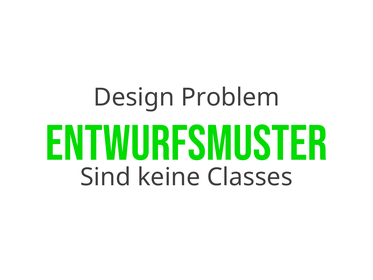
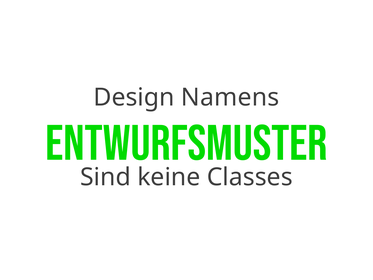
Problem: Problem -> Namens
